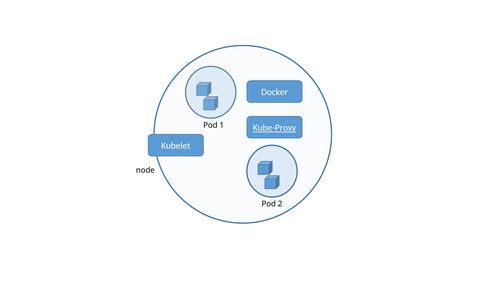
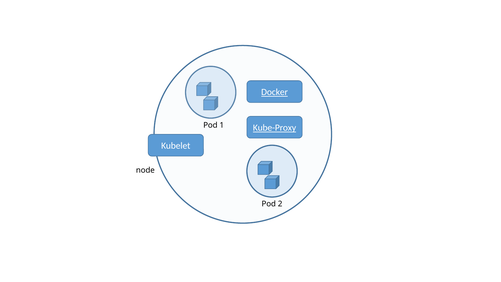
Docker underline: none -> present
